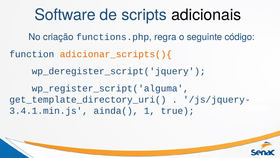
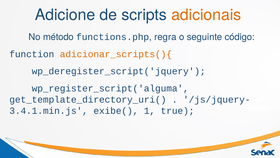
Software: Software -> Adicione
adicionais colour: black -> orange
criação: criação -> método
ainda(: ainda( -> exibe(
